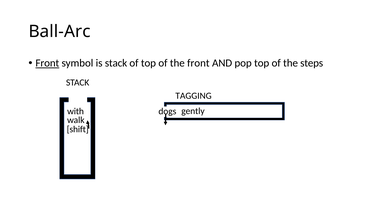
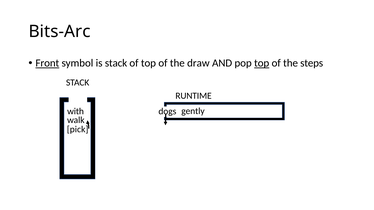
Ball-Arc: Ball-Arc -> Bits-Arc
the front: front -> draw
top at (262, 63) underline: none -> present
TAGGING: TAGGING -> RUNTIME
shift: shift -> pick
